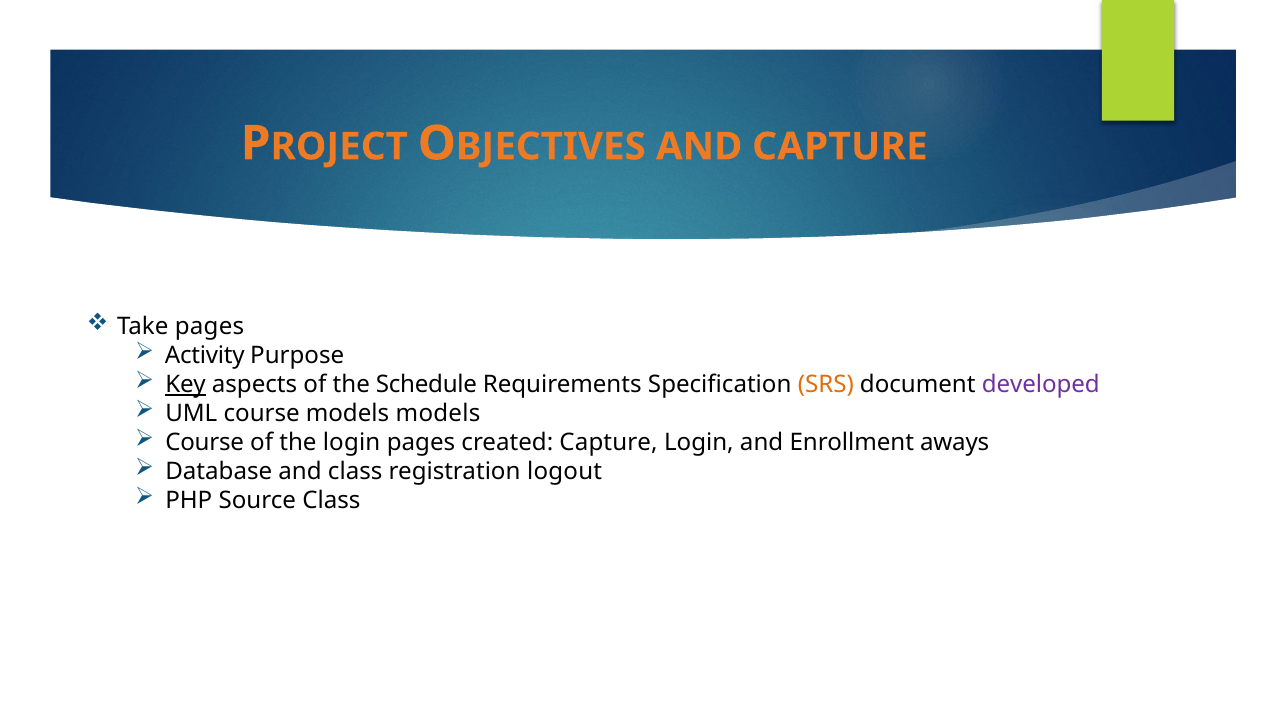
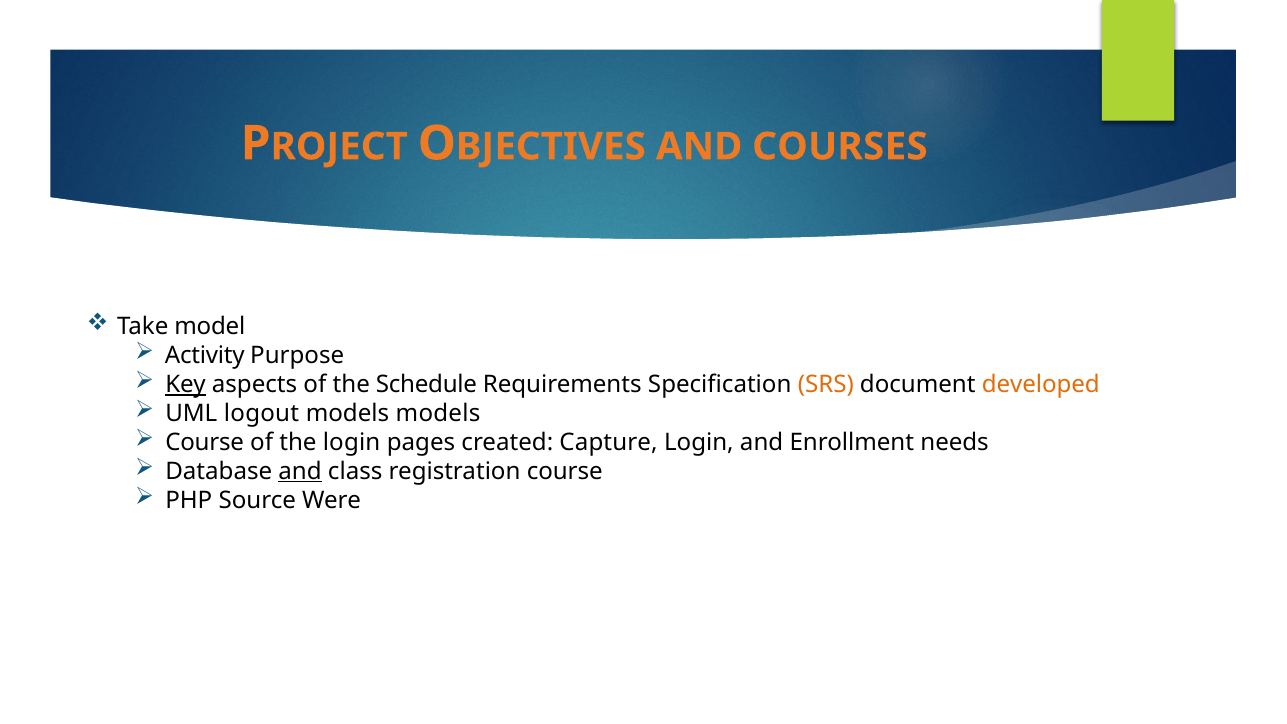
AND CAPTURE: CAPTURE -> COURSES
Take pages: pages -> model
developed colour: purple -> orange
UML course: course -> logout
aways: aways -> needs
and at (300, 471) underline: none -> present
registration logout: logout -> course
Source Class: Class -> Were
